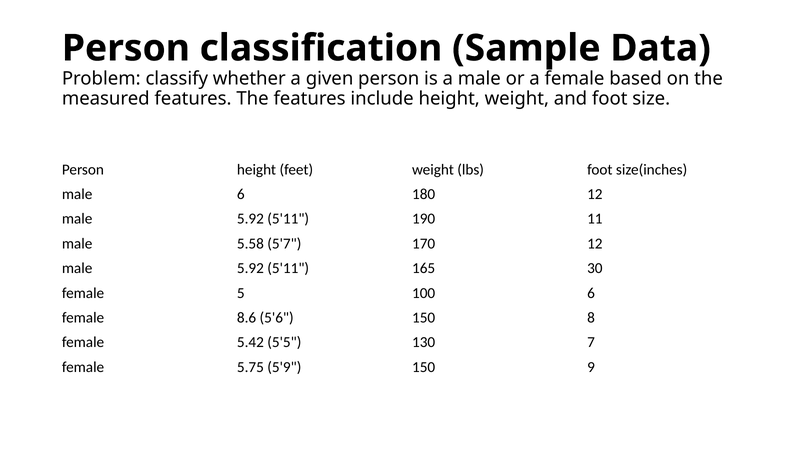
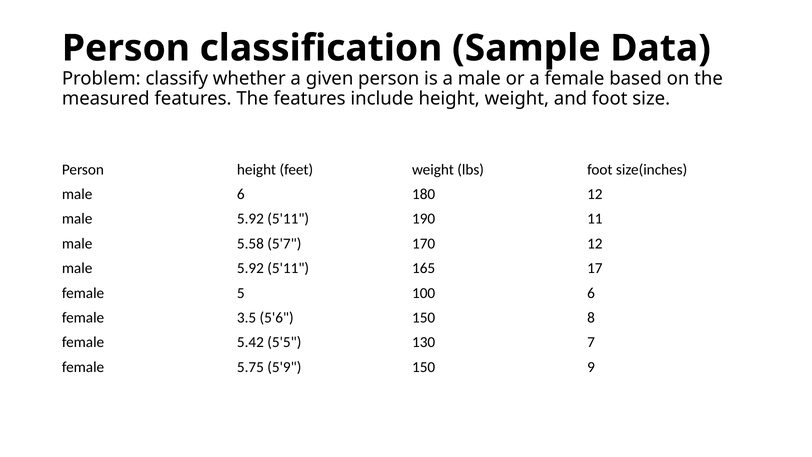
30: 30 -> 17
8.6: 8.6 -> 3.5
